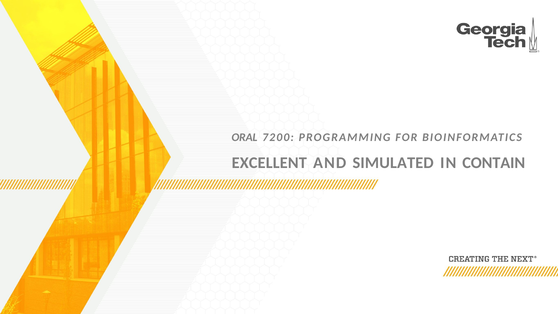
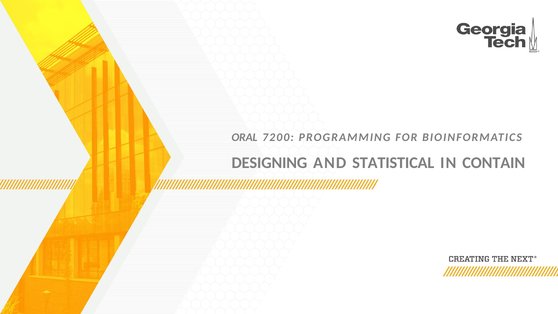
EXCELLENT: EXCELLENT -> DESIGNING
SIMULATED: SIMULATED -> STATISTICAL
